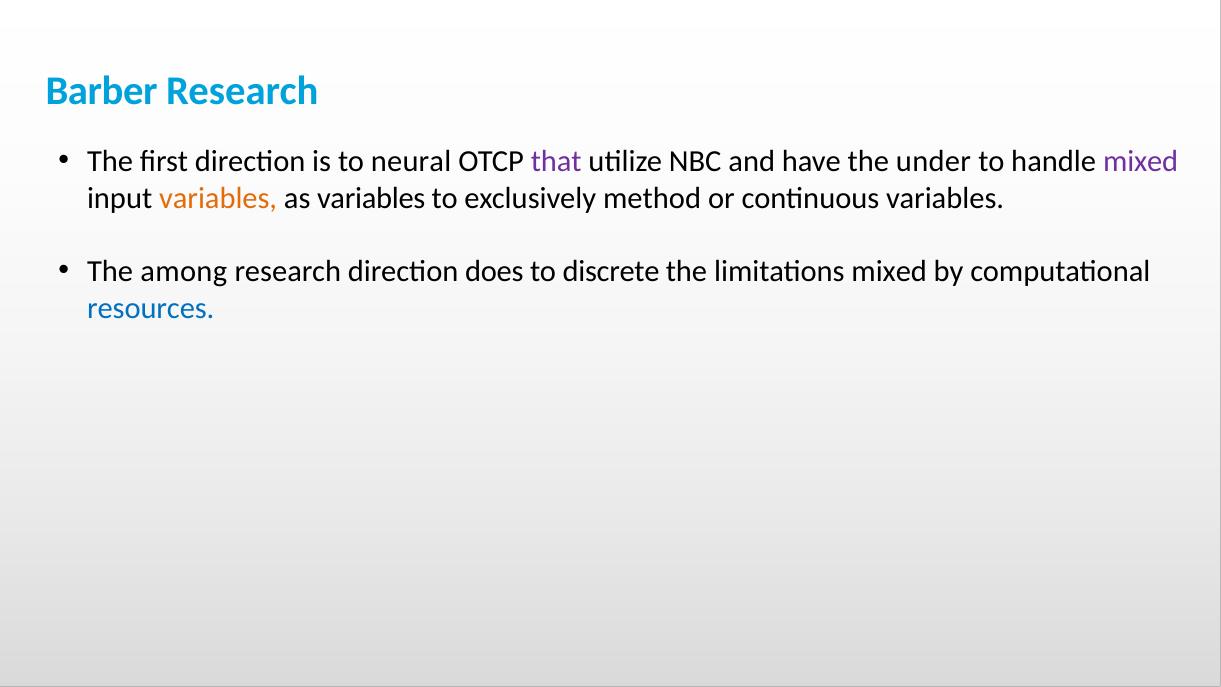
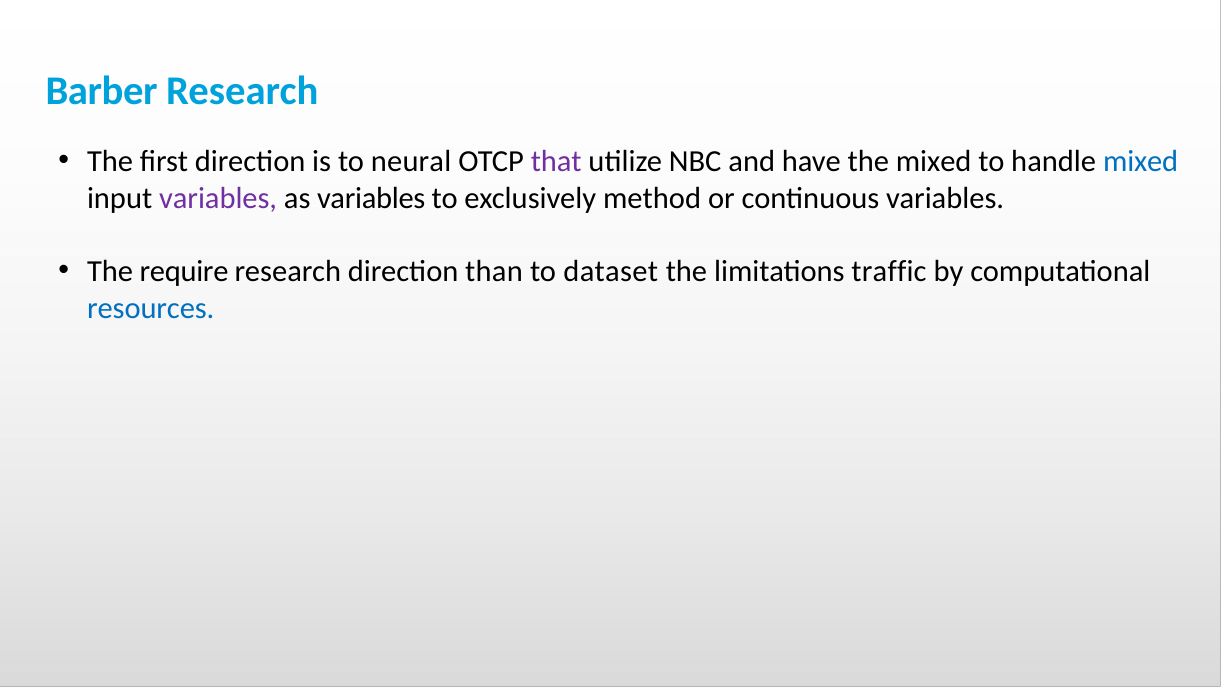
the under: under -> mixed
mixed at (1141, 161) colour: purple -> blue
variables at (218, 198) colour: orange -> purple
among: among -> require
does: does -> than
discrete: discrete -> dataset
limitations mixed: mixed -> traffic
